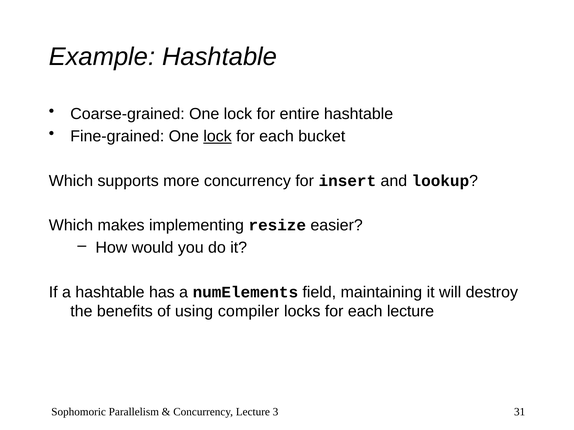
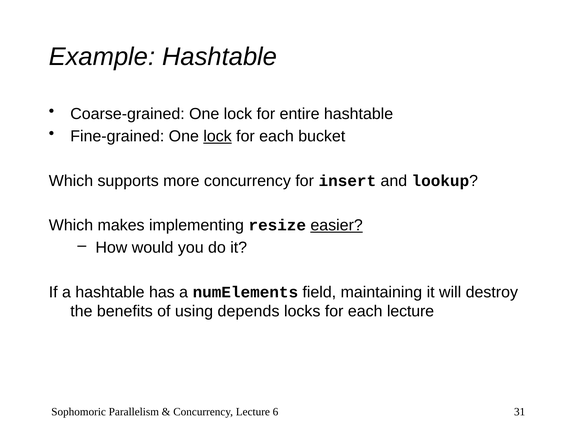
easier underline: none -> present
compiler: compiler -> depends
3: 3 -> 6
